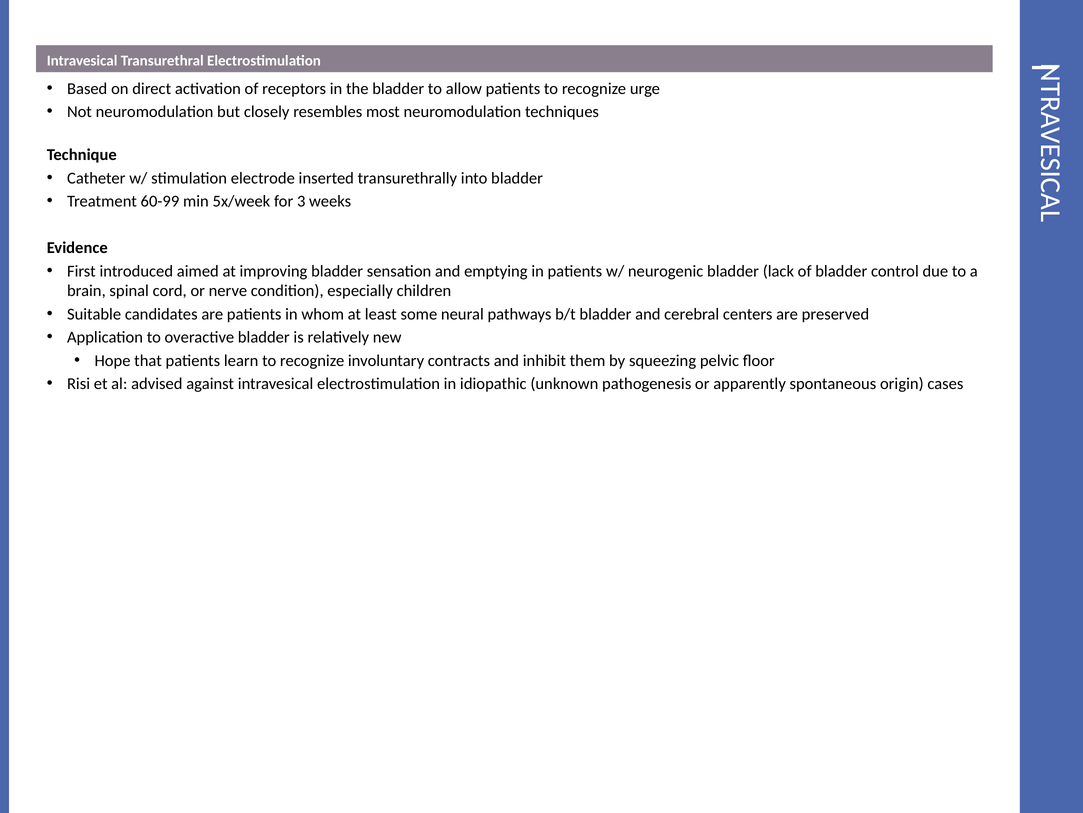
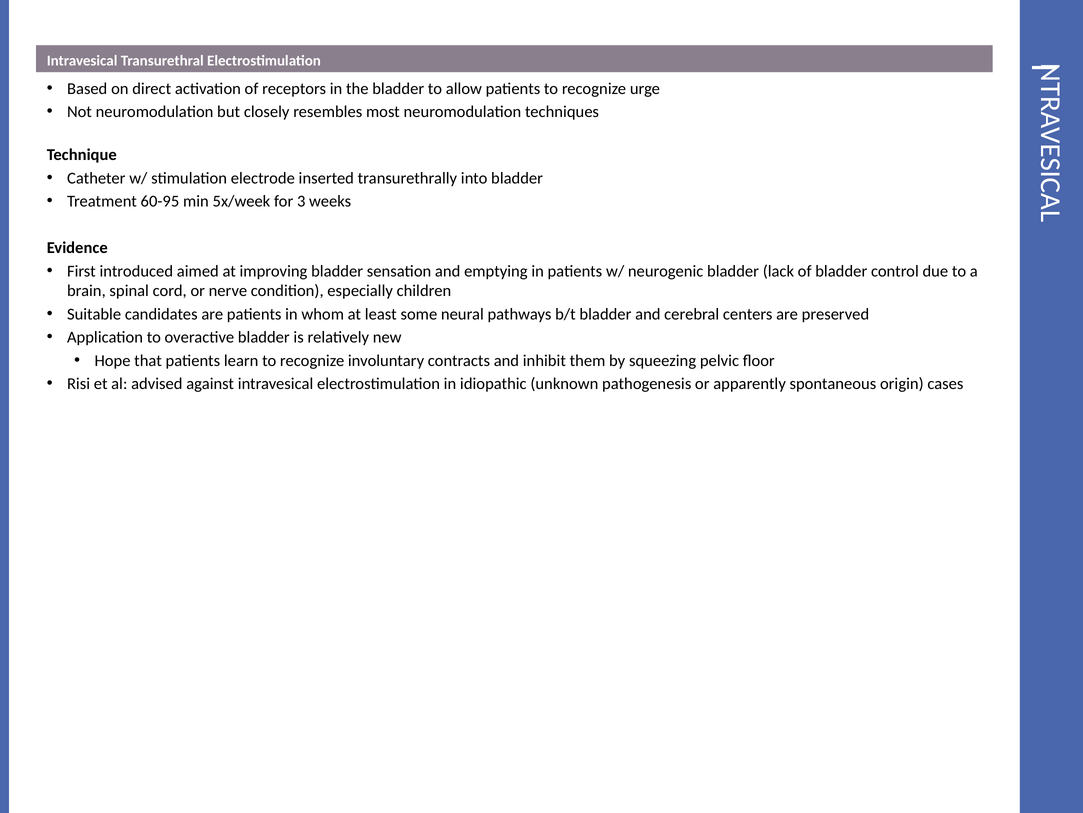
60-99: 60-99 -> 60-95
